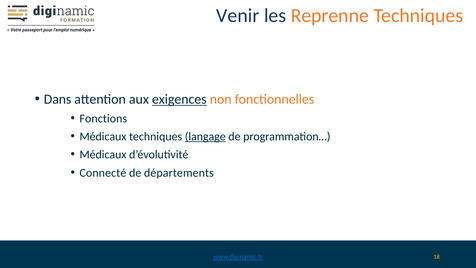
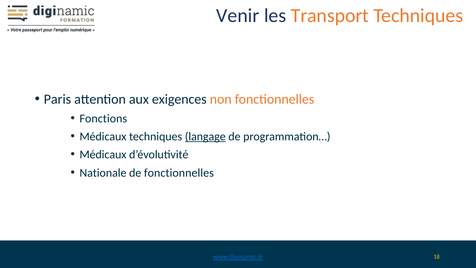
Reprenne: Reprenne -> Transport
Dans: Dans -> Paris
exigences underline: present -> none
Connecté: Connecté -> Nationale
de départements: départements -> fonctionnelles
